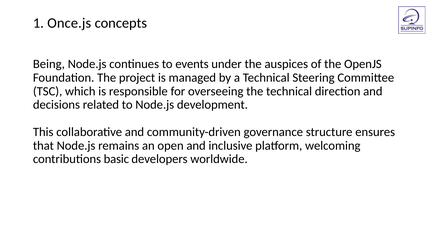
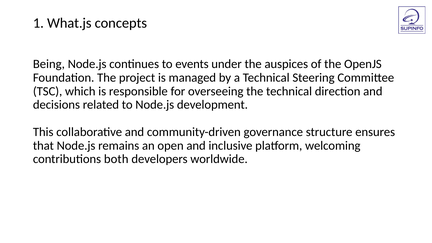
Once.js: Once.js -> What.js
basic: basic -> both
